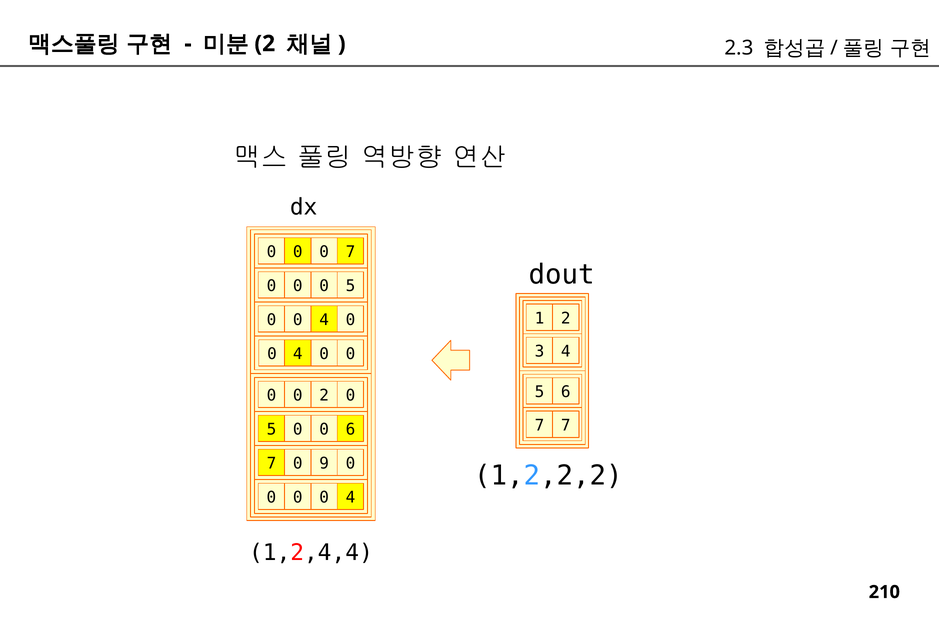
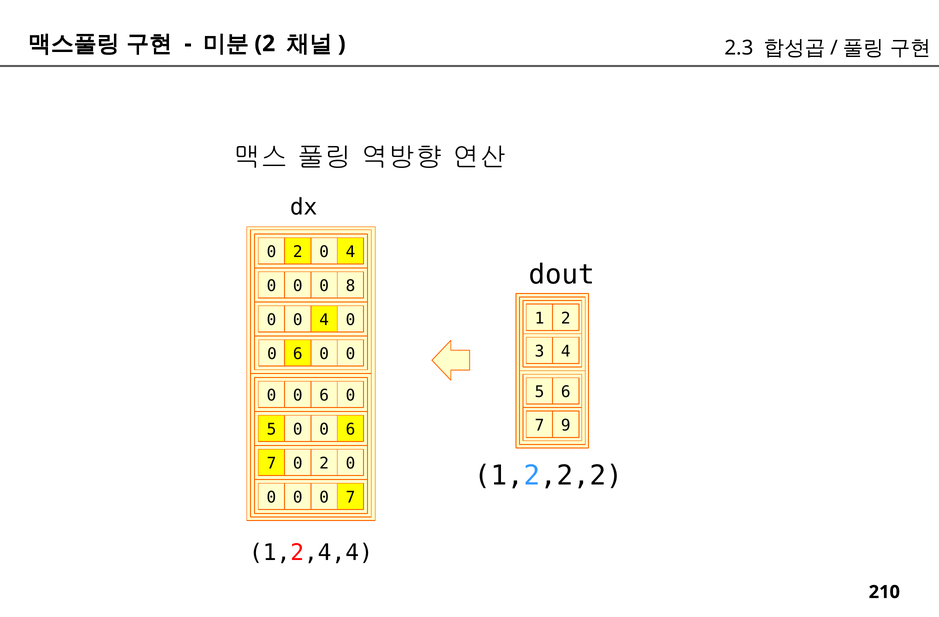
0 at (298, 252): 0 -> 2
7 at (350, 252): 7 -> 4
0 0 5: 5 -> 8
4 at (298, 354): 4 -> 6
2 at (324, 395): 2 -> 6
7 7: 7 -> 9
7 0 9: 9 -> 2
0 0 0 4: 4 -> 7
